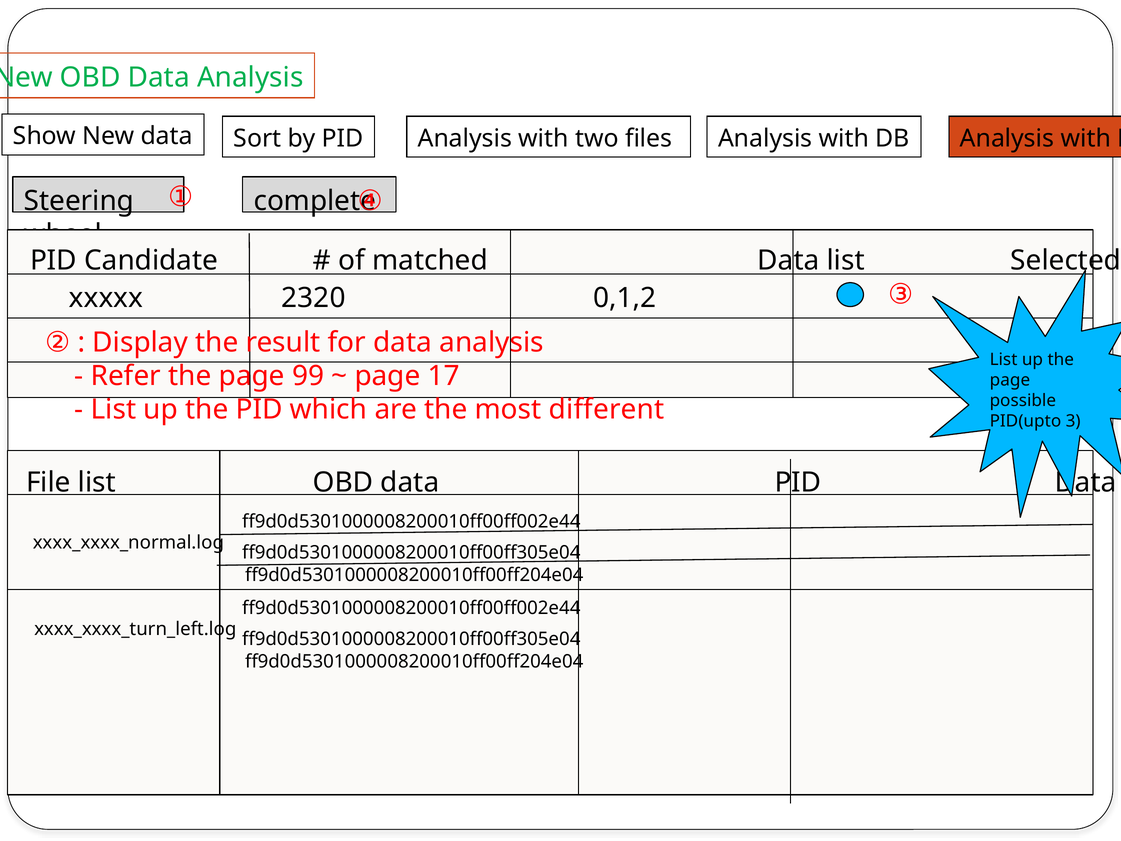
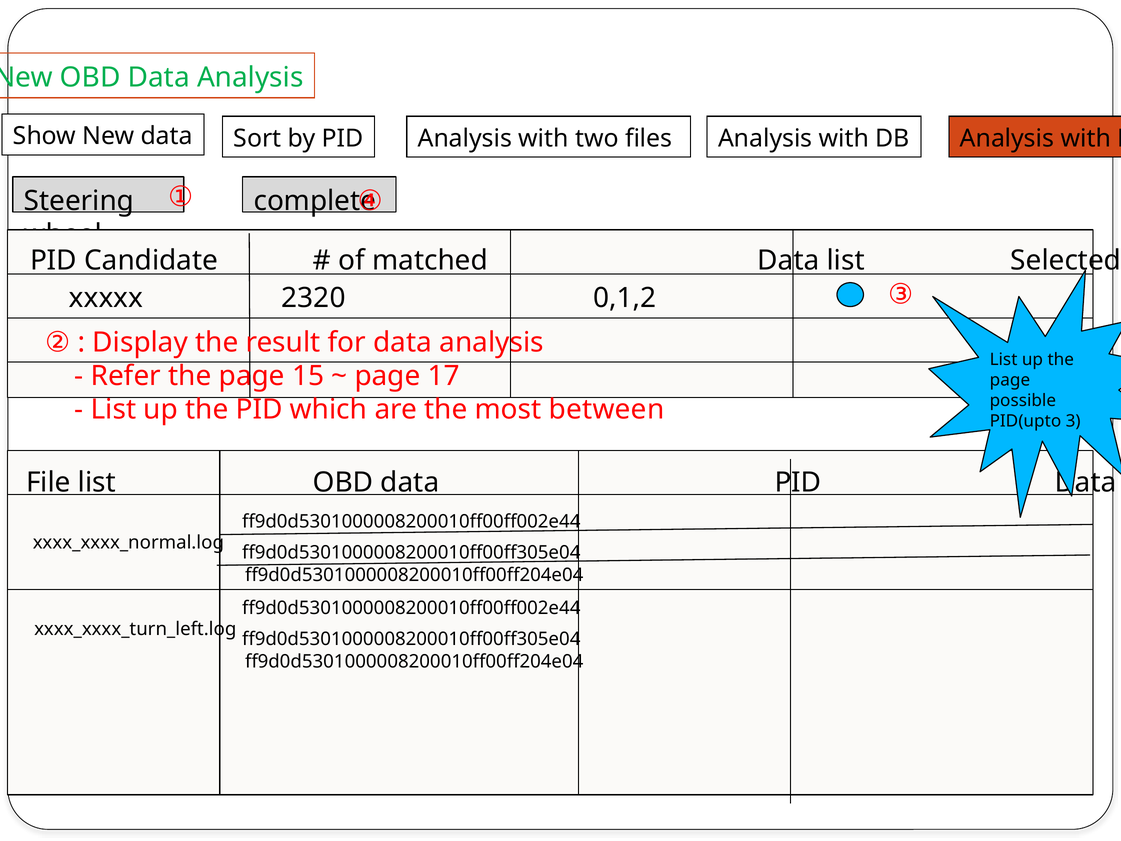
99: 99 -> 15
different: different -> between
